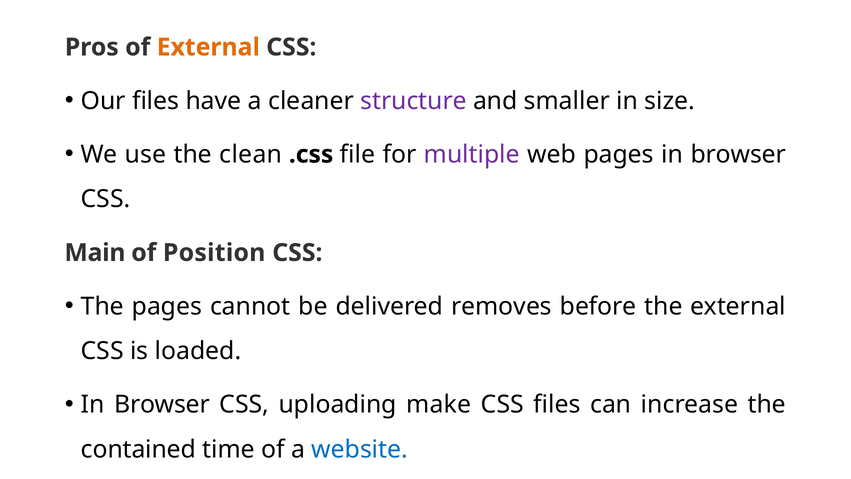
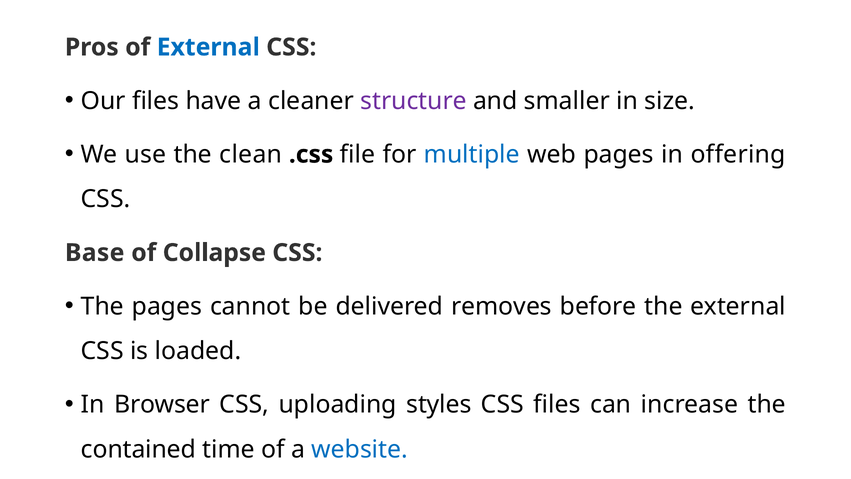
External at (208, 47) colour: orange -> blue
multiple colour: purple -> blue
pages in browser: browser -> offering
Main: Main -> Base
Position: Position -> Collapse
make: make -> styles
